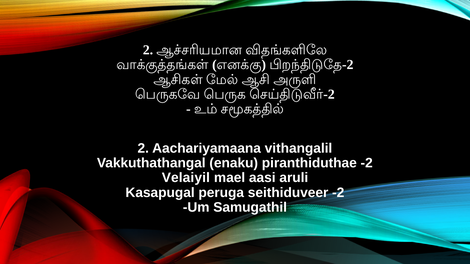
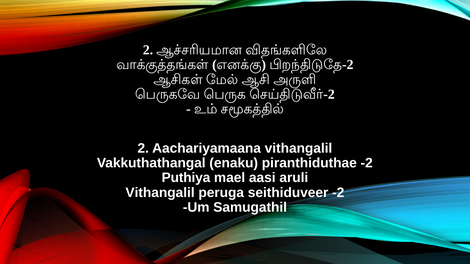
Velaiyil: Velaiyil -> Puthiya
Kasapugal at (160, 193): Kasapugal -> Vithangalil
